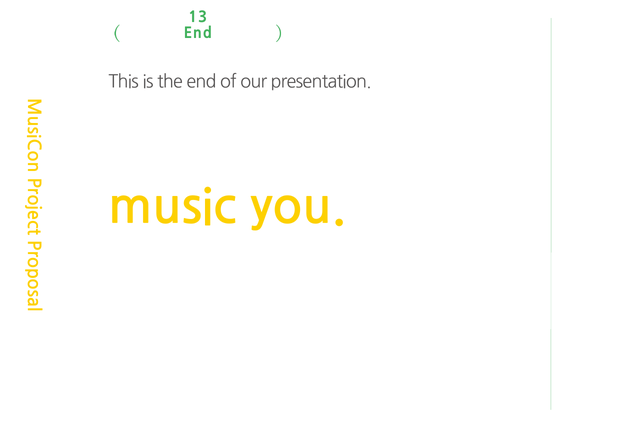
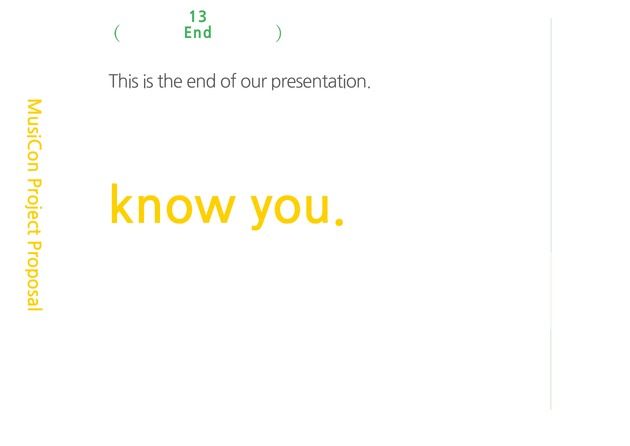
music: music -> know
